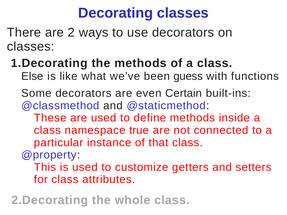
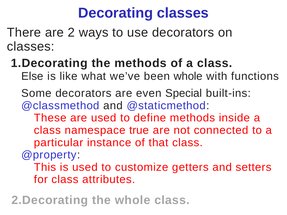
been guess: guess -> whole
Certain: Certain -> Special
